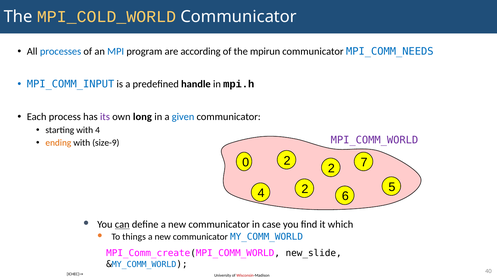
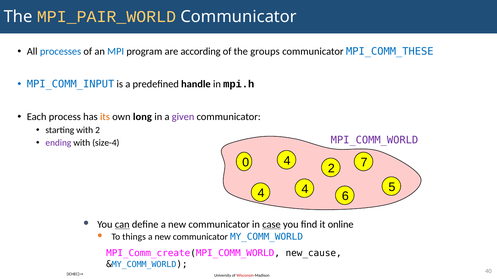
MPI_COLD_WORLD: MPI_COLD_WORLD -> MPI_PAIR_WORLD
mpirun: mpirun -> groups
MPI_COMM_NEEDS: MPI_COMM_NEEDS -> MPI_COMM_THESE
its colour: purple -> orange
given colour: blue -> purple
with 4: 4 -> 2
ending colour: orange -> purple
size-9: size-9 -> size-4
0 2: 2 -> 4
4 2: 2 -> 4
case underline: none -> present
which: which -> online
new_slide: new_slide -> new_cause
